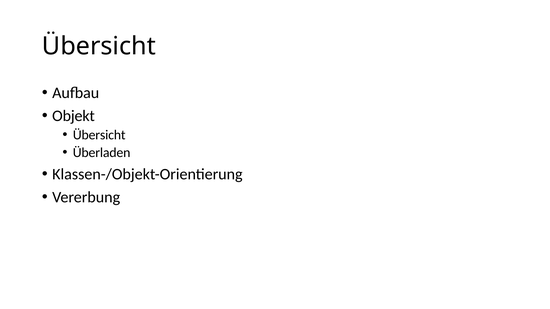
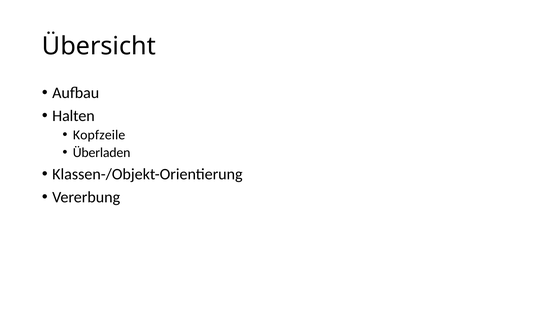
Objekt: Objekt -> Halten
Übersicht at (99, 135): Übersicht -> Kopfzeile
